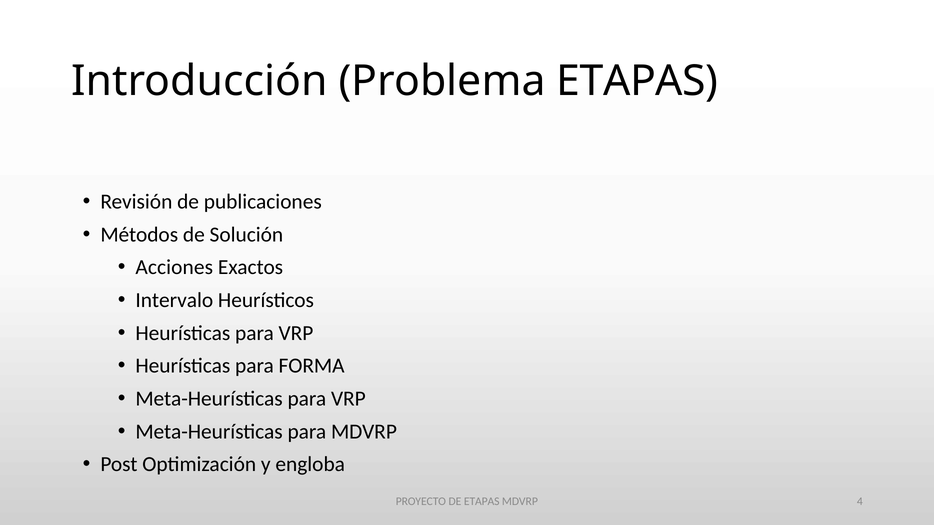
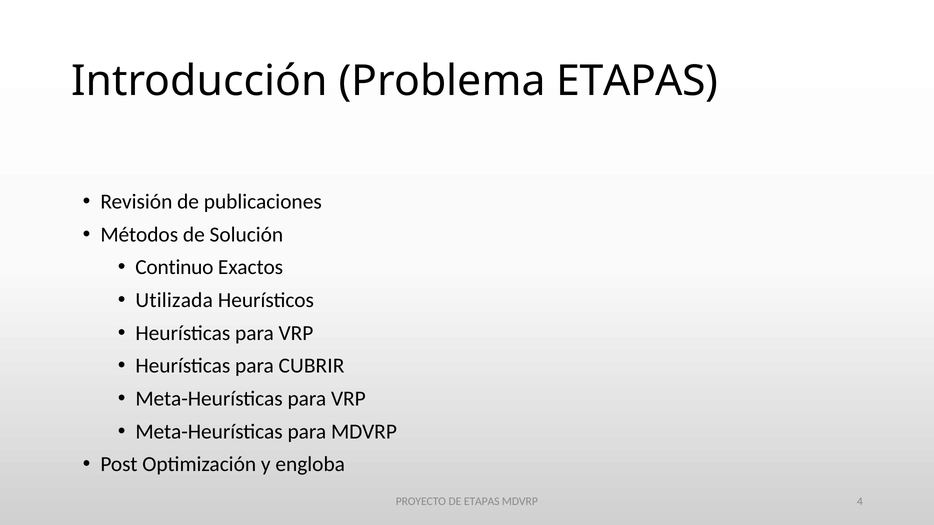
Acciones: Acciones -> Continuo
Intervalo: Intervalo -> Utilizada
FORMA: FORMA -> CUBRIR
